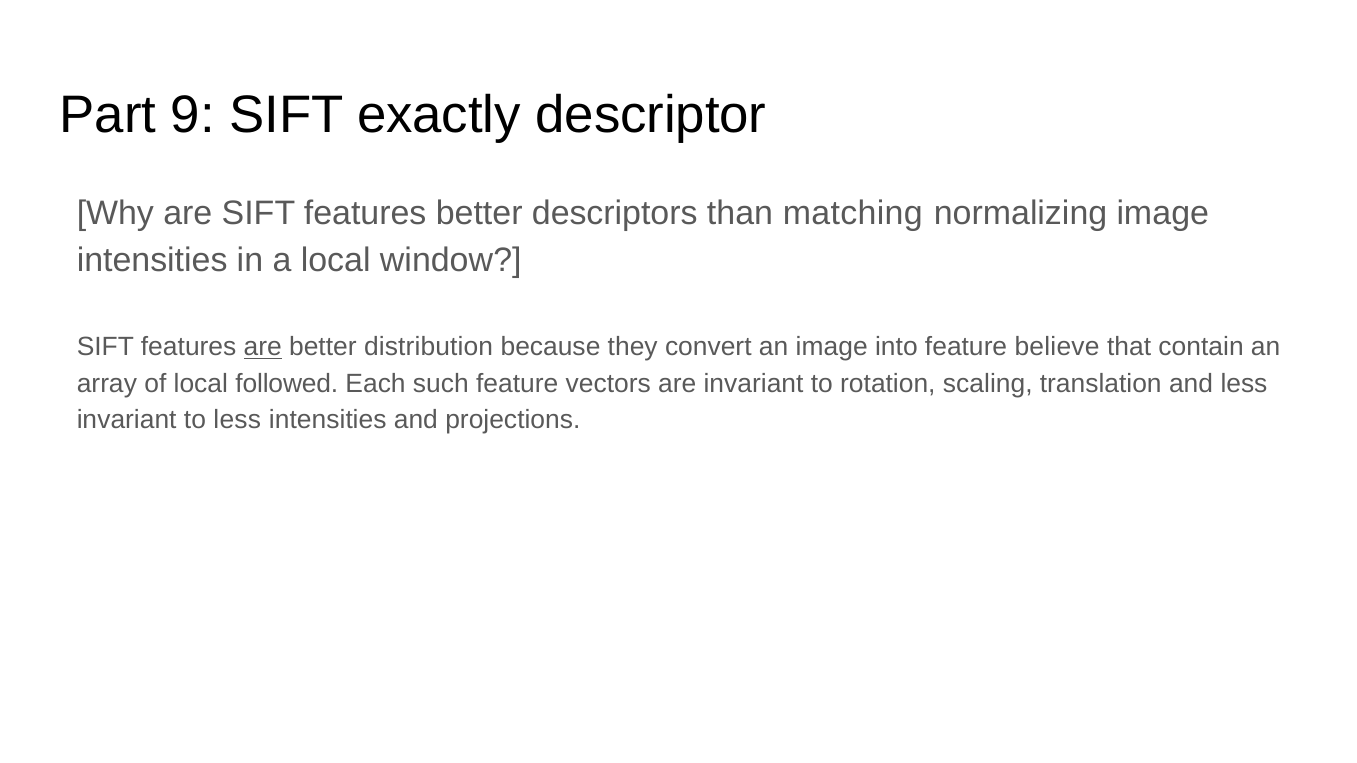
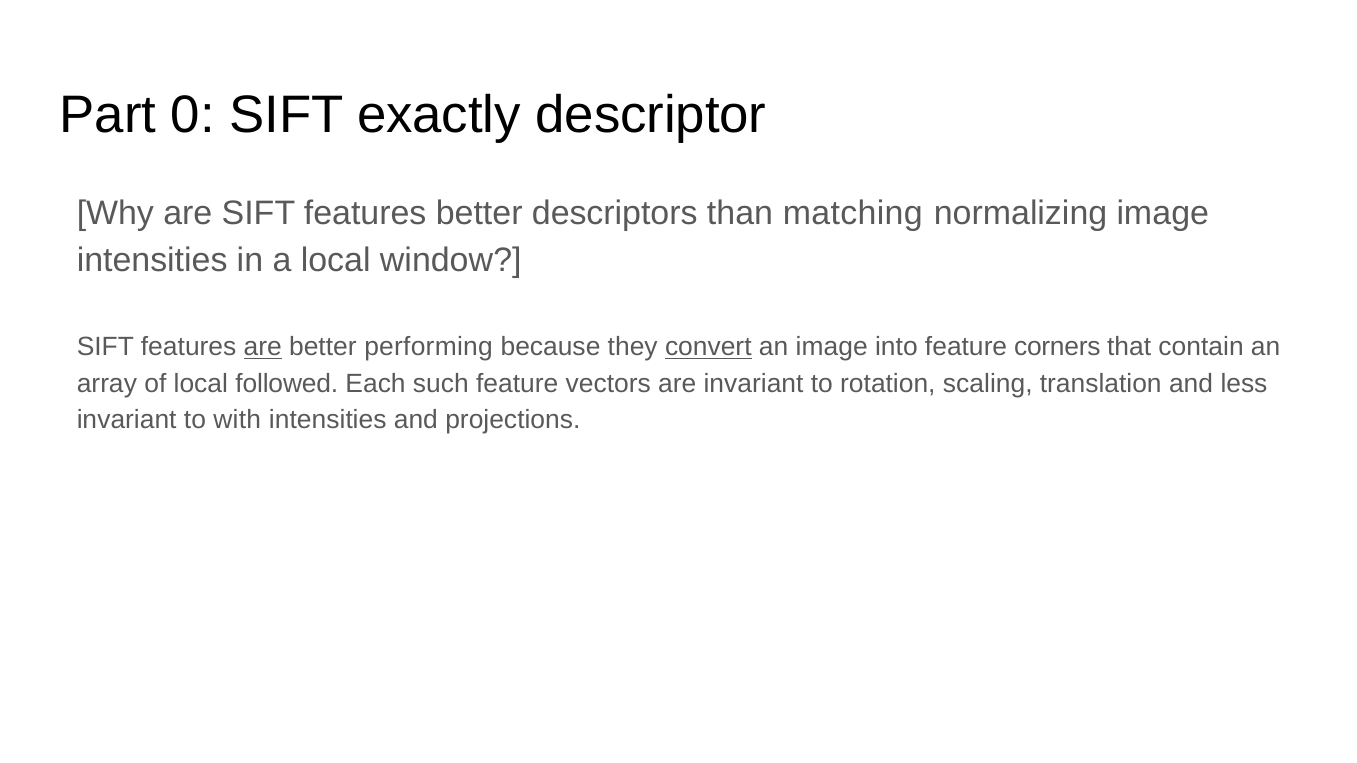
9: 9 -> 0
distribution: distribution -> performing
convert underline: none -> present
believe: believe -> corners
to less: less -> with
